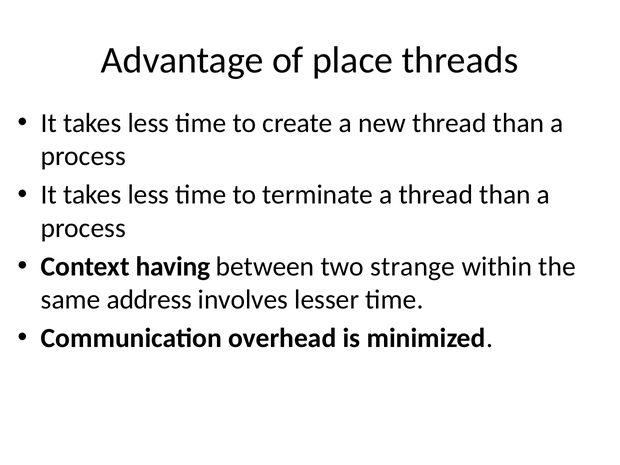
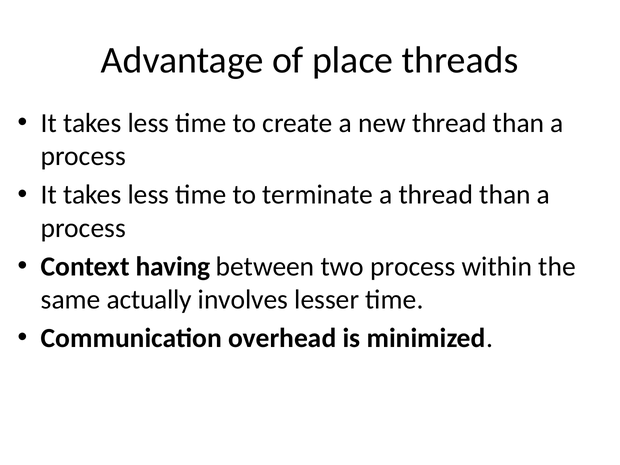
two strange: strange -> process
address: address -> actually
